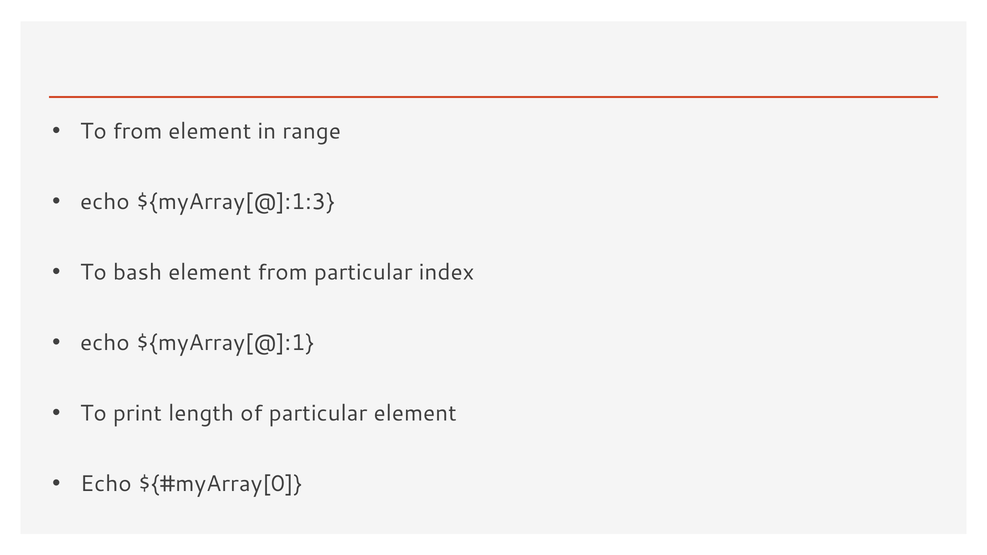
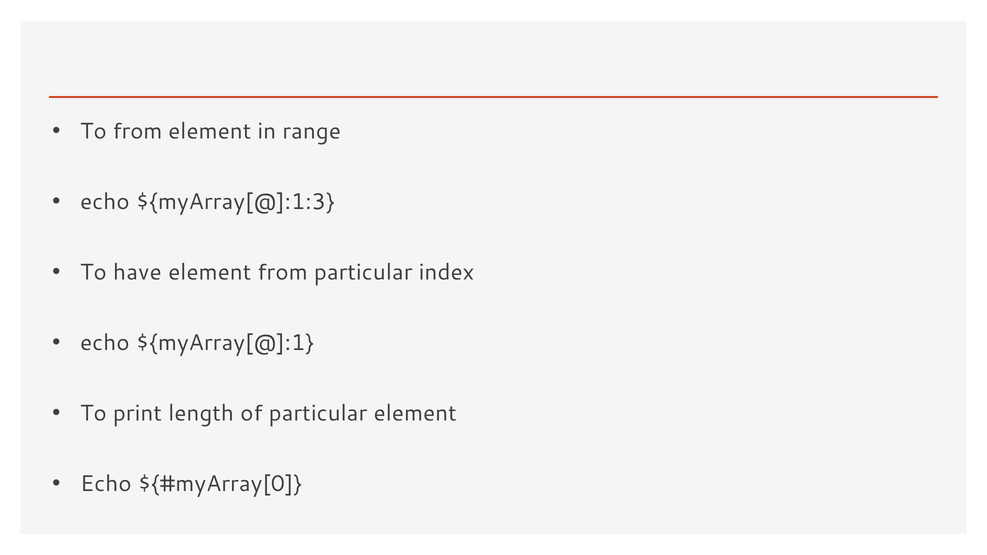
bash: bash -> have
